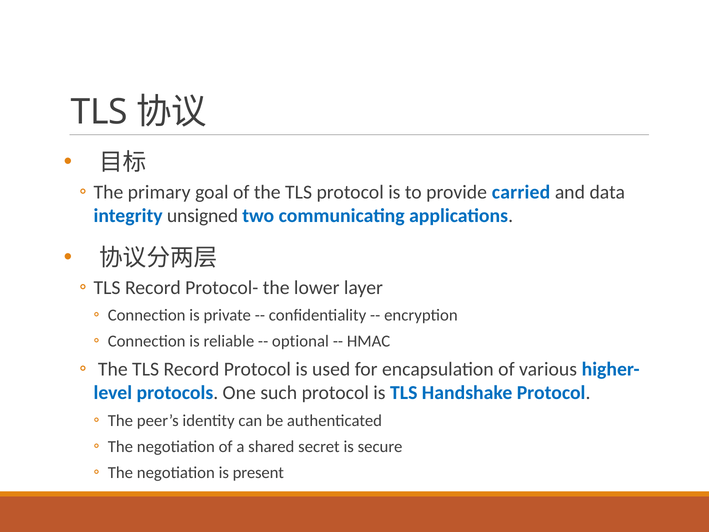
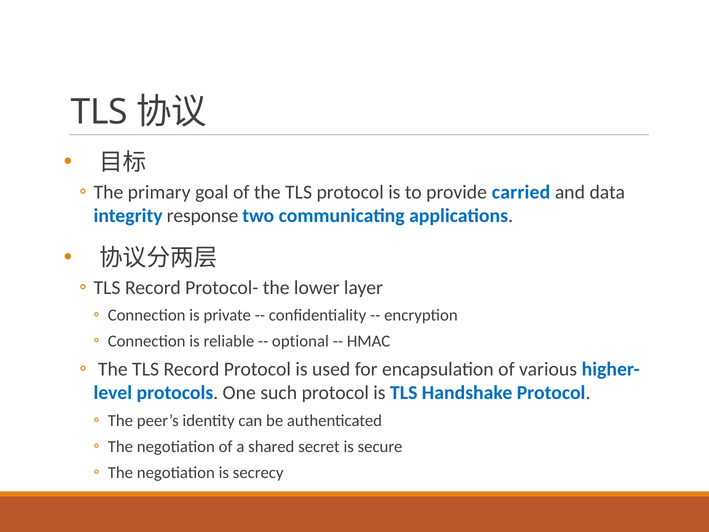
unsigned: unsigned -> response
present: present -> secrecy
